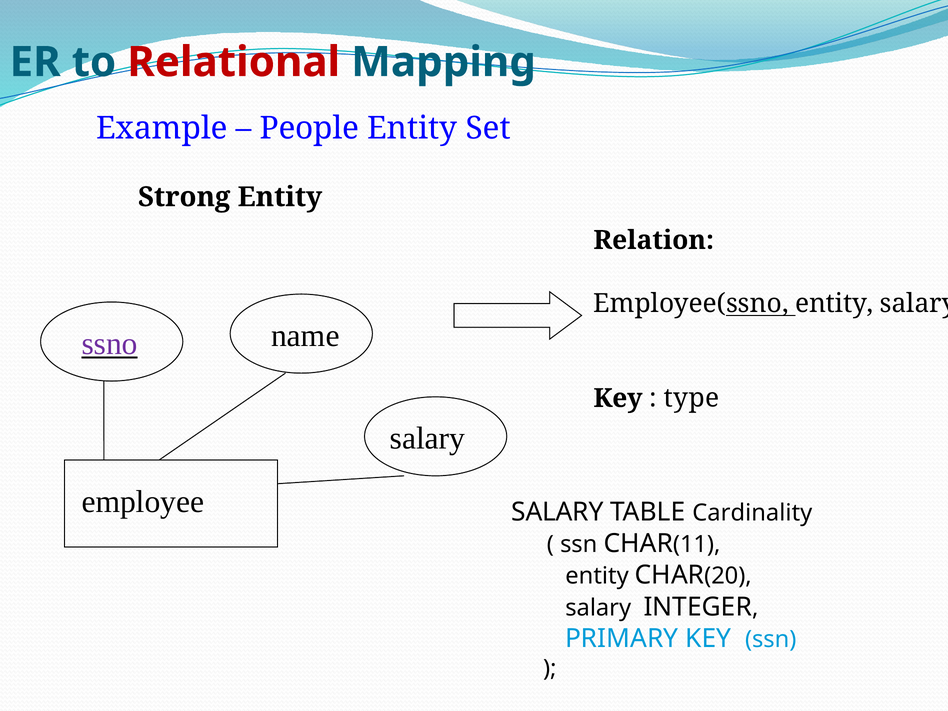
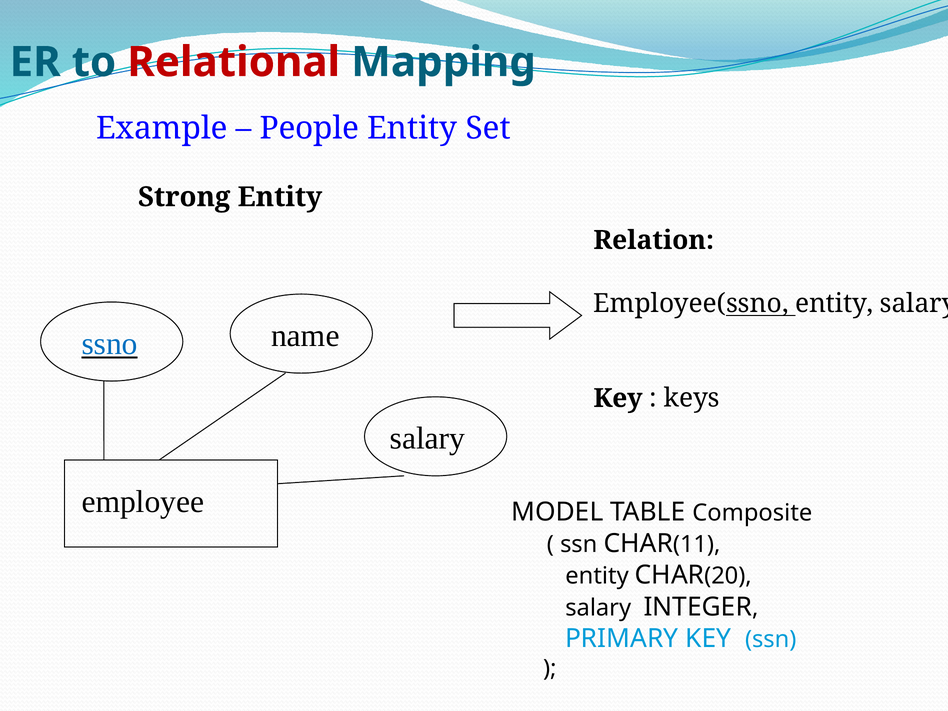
ssno colour: purple -> blue
type: type -> keys
SALARY at (557, 512): SALARY -> MODEL
Cardinality: Cardinality -> Composite
